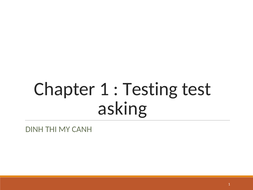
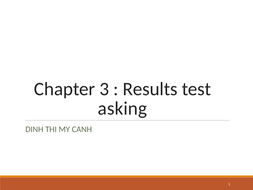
Chapter 1: 1 -> 3
Testing: Testing -> Results
